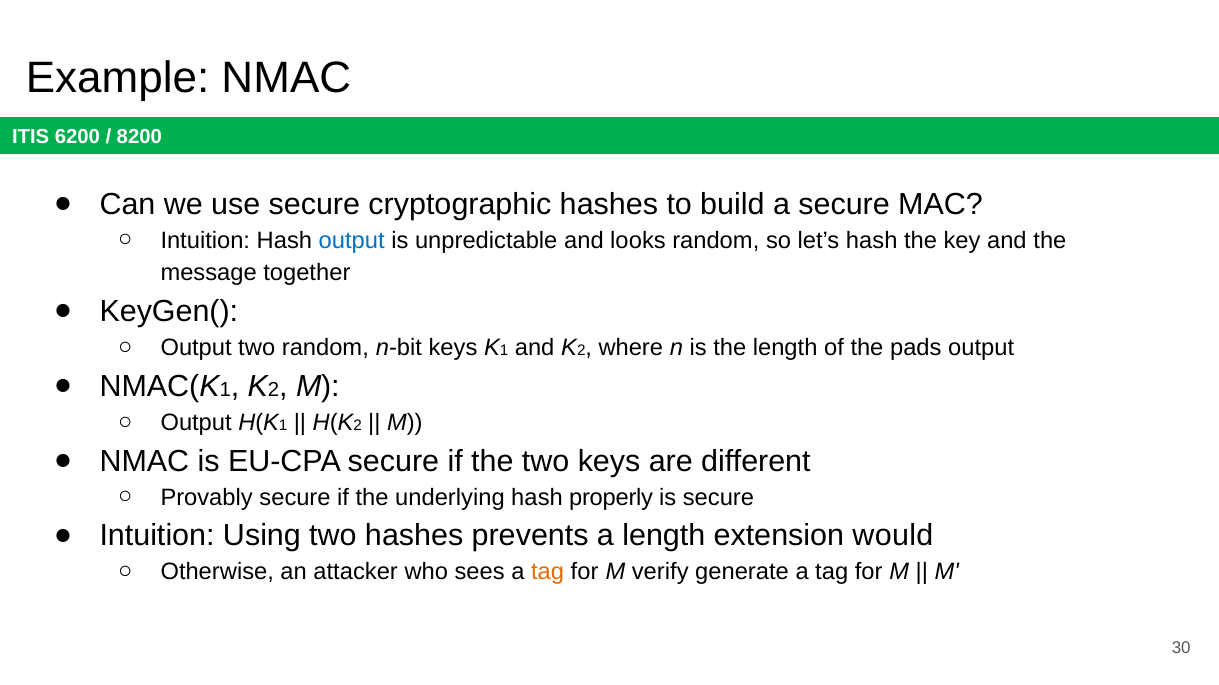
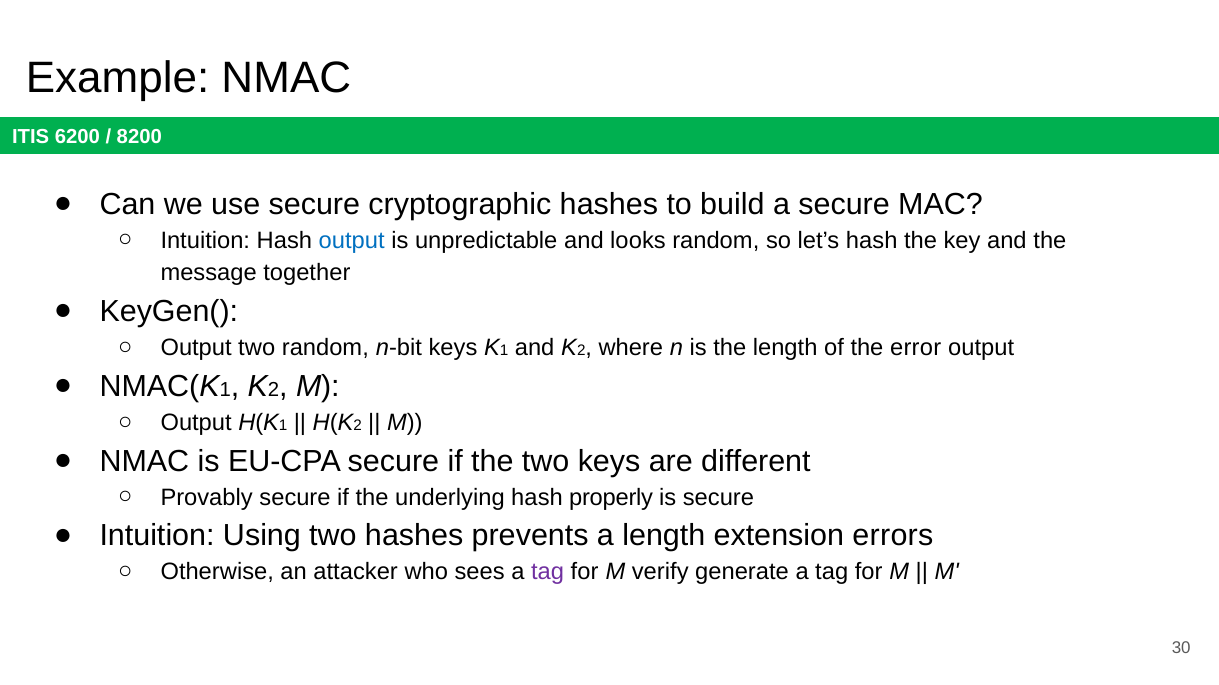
pads: pads -> error
would: would -> errors
tag at (548, 573) colour: orange -> purple
